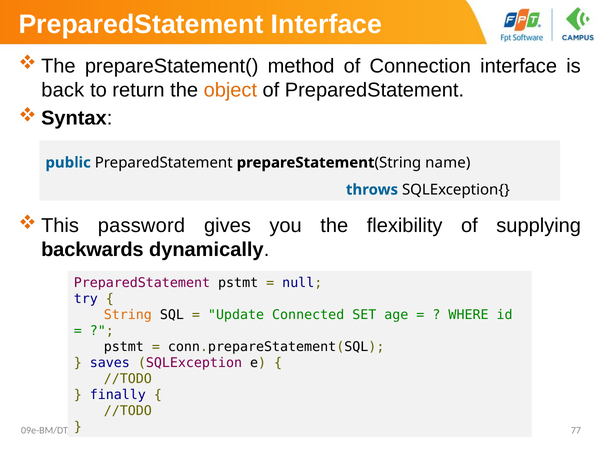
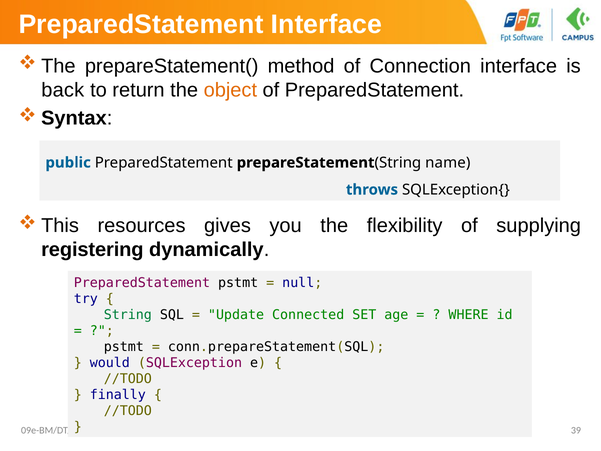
password: password -> resources
backwards: backwards -> registering
String at (128, 315) colour: orange -> green
saves: saves -> would
77: 77 -> 39
